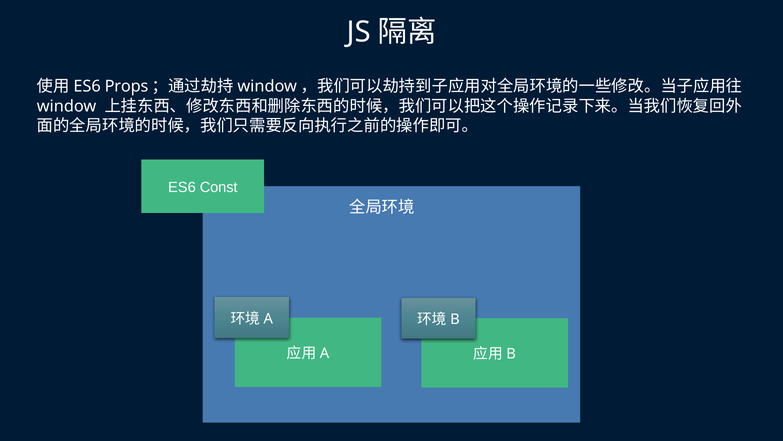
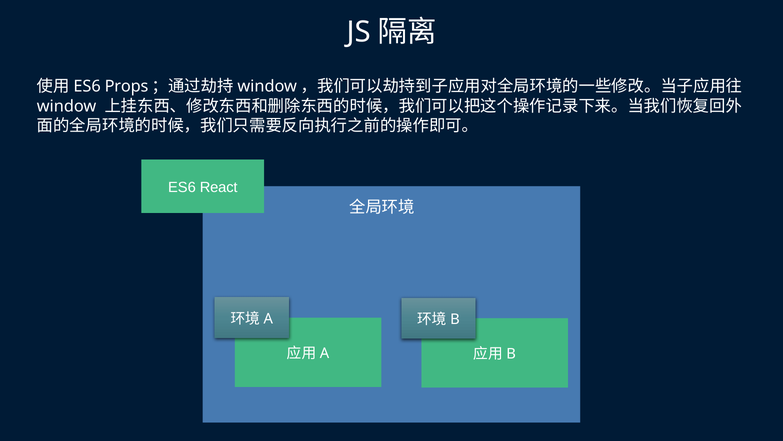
Const: Const -> React
